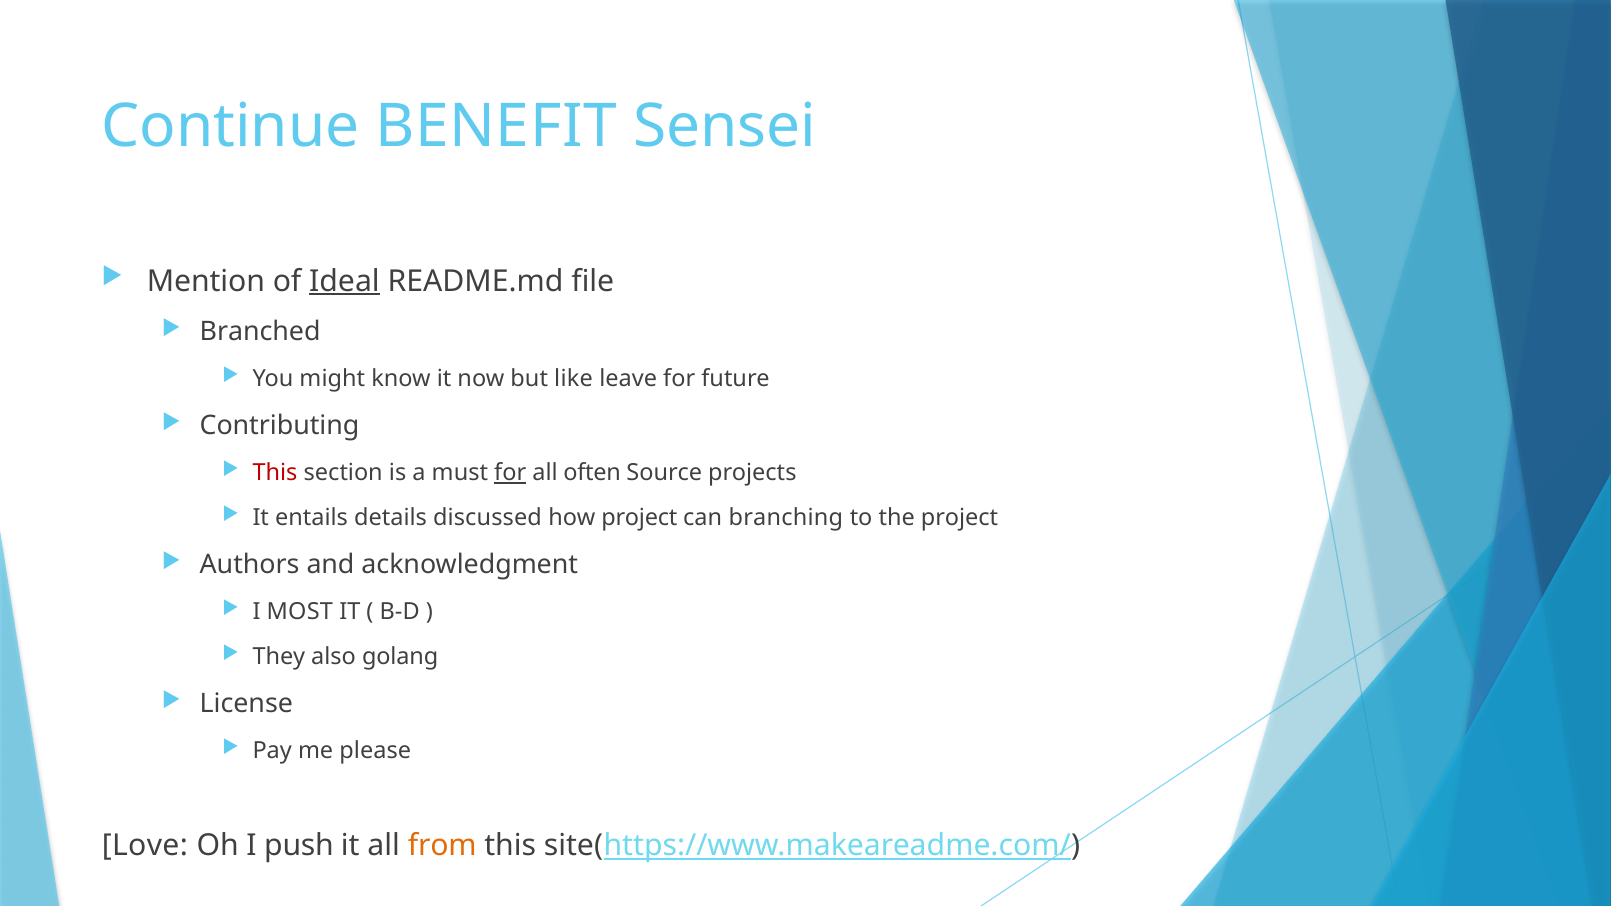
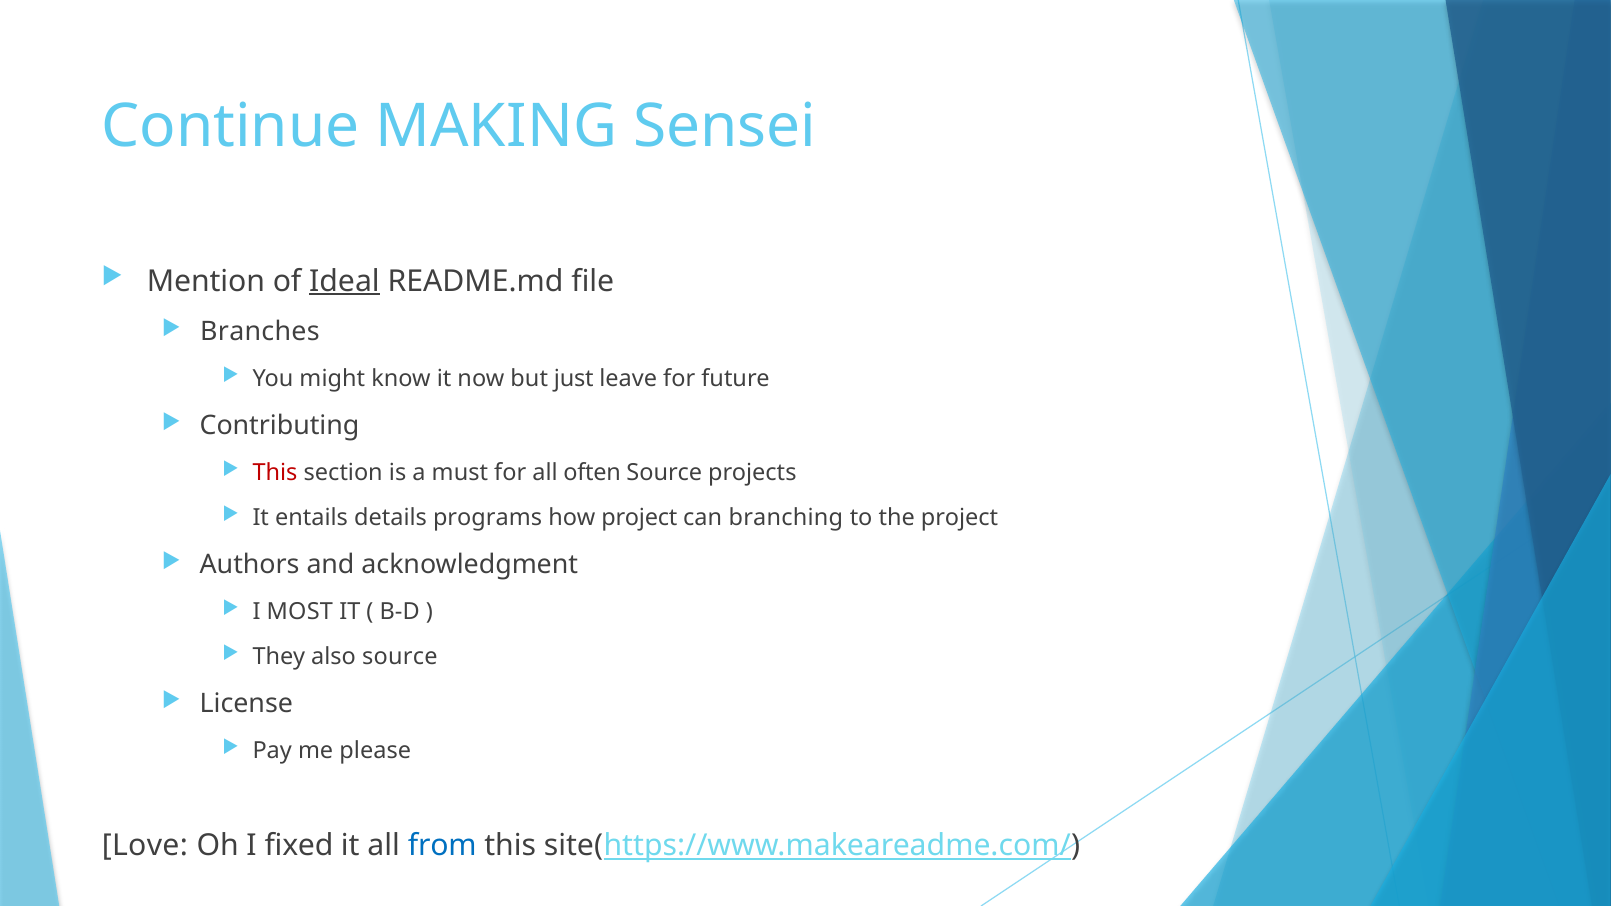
BENEFIT: BENEFIT -> MAKING
Branched: Branched -> Branches
like: like -> just
for at (510, 473) underline: present -> none
discussed: discussed -> programs
also golang: golang -> source
push: push -> fixed
from colour: orange -> blue
